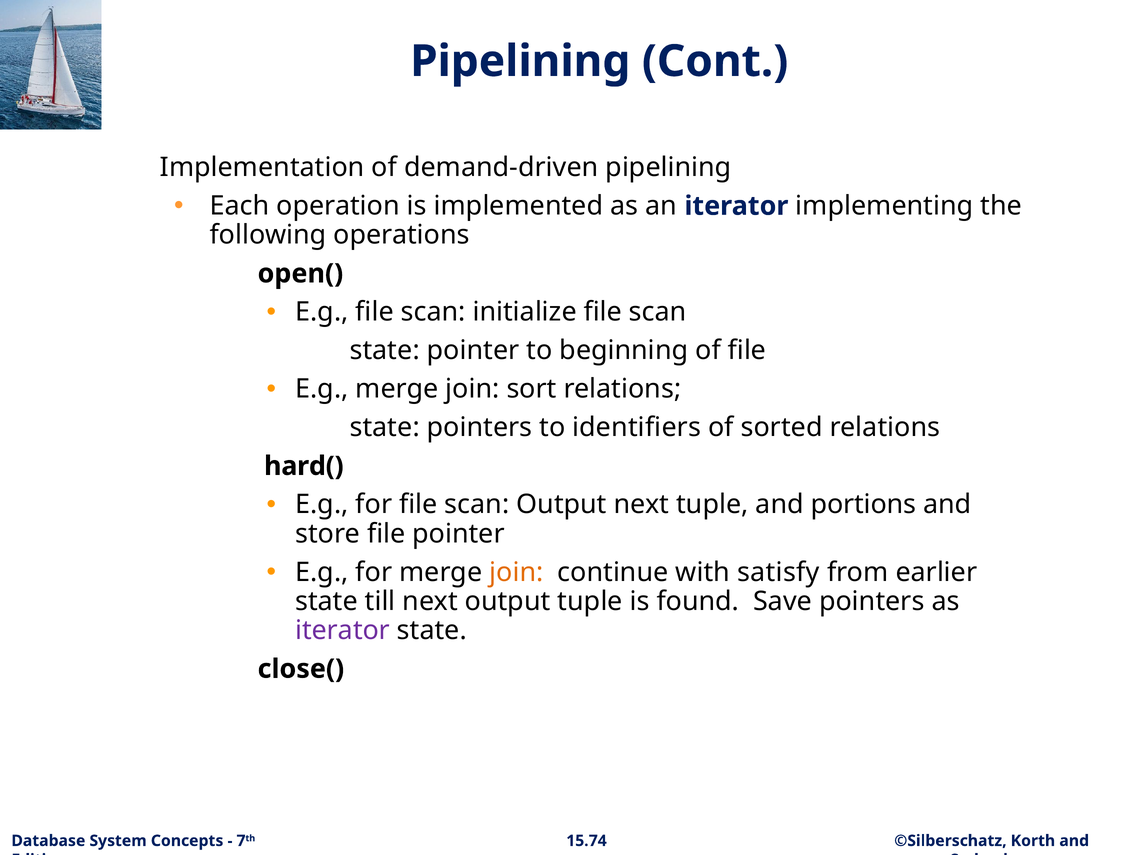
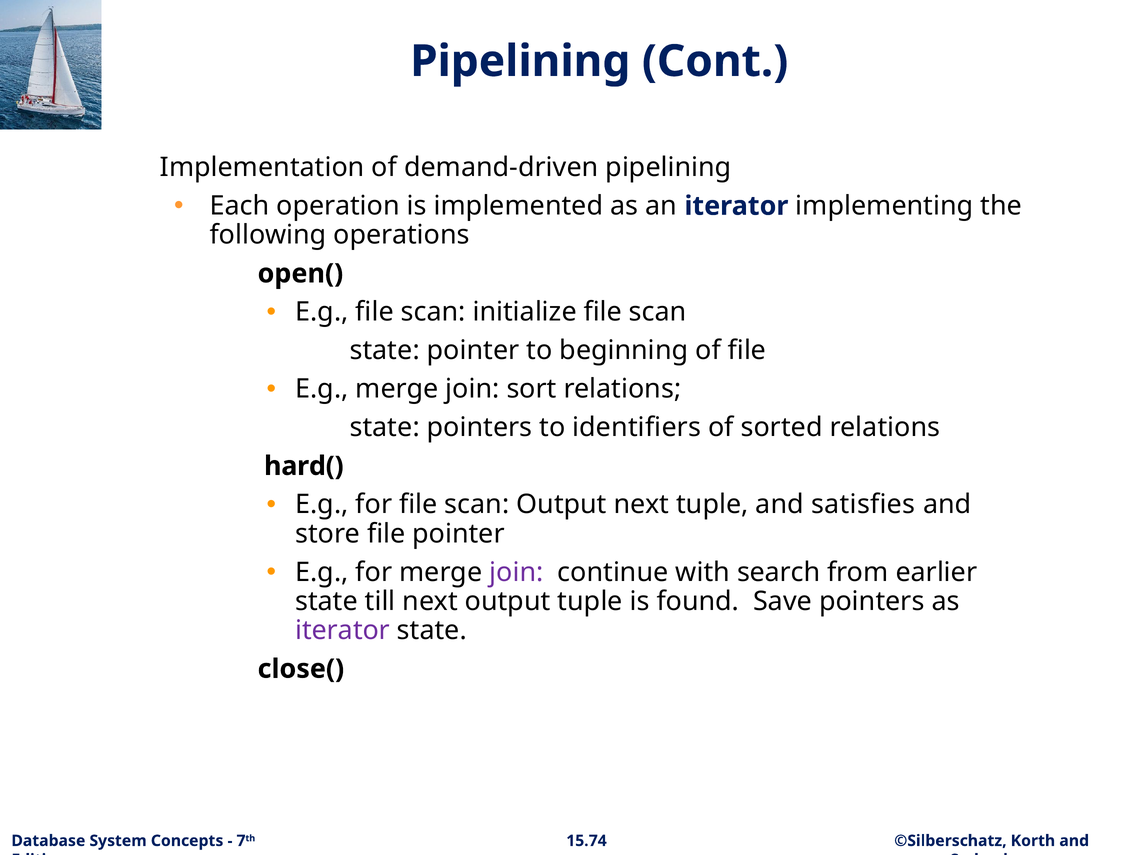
portions: portions -> satisfies
join at (516, 572) colour: orange -> purple
satisfy: satisfy -> search
